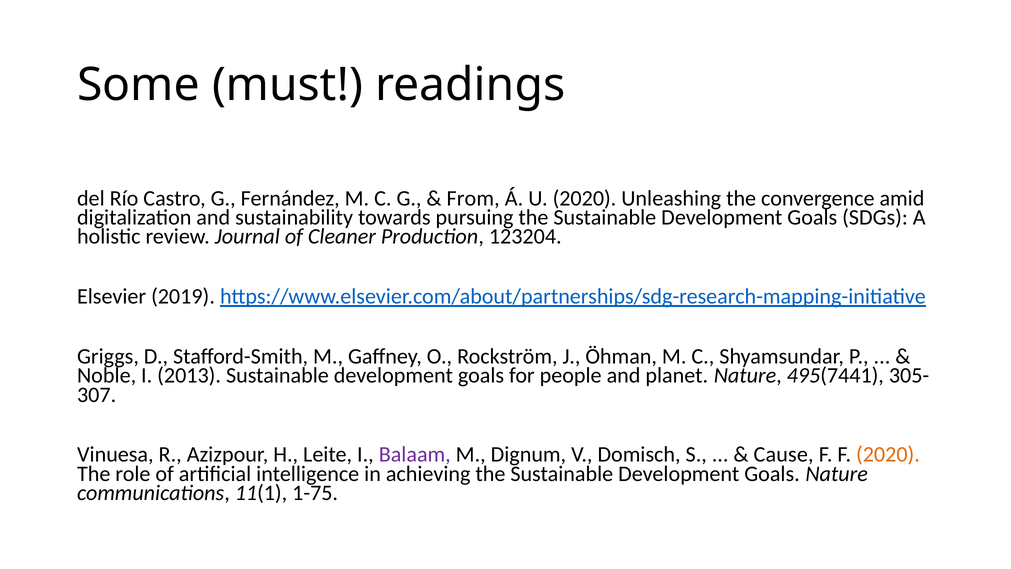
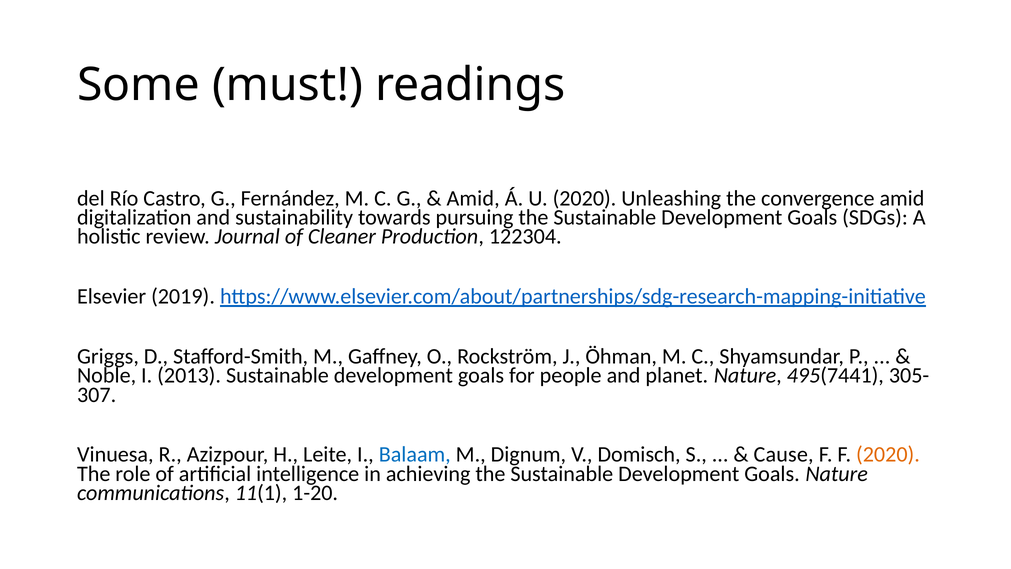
From at (473, 198): From -> Amid
123204: 123204 -> 122304
Balaam colour: purple -> blue
1-75: 1-75 -> 1-20
